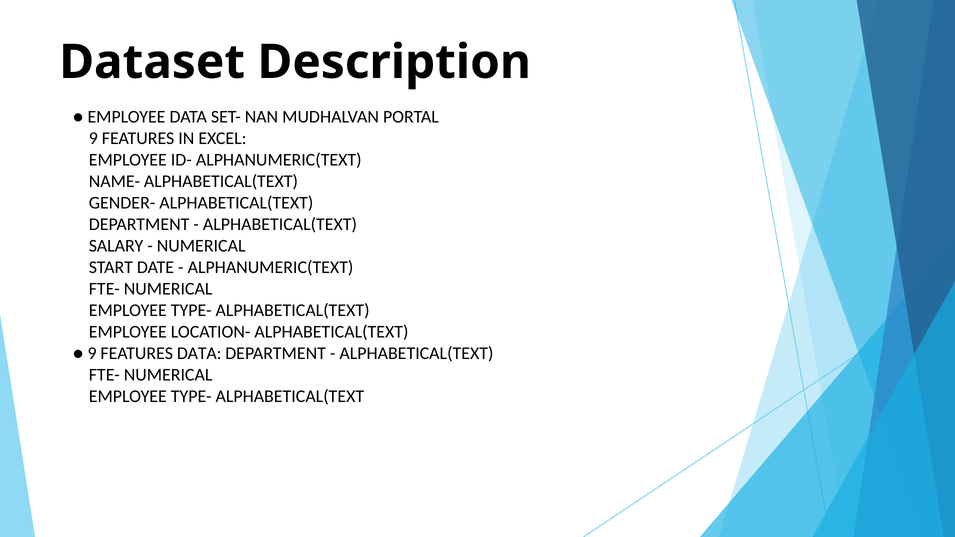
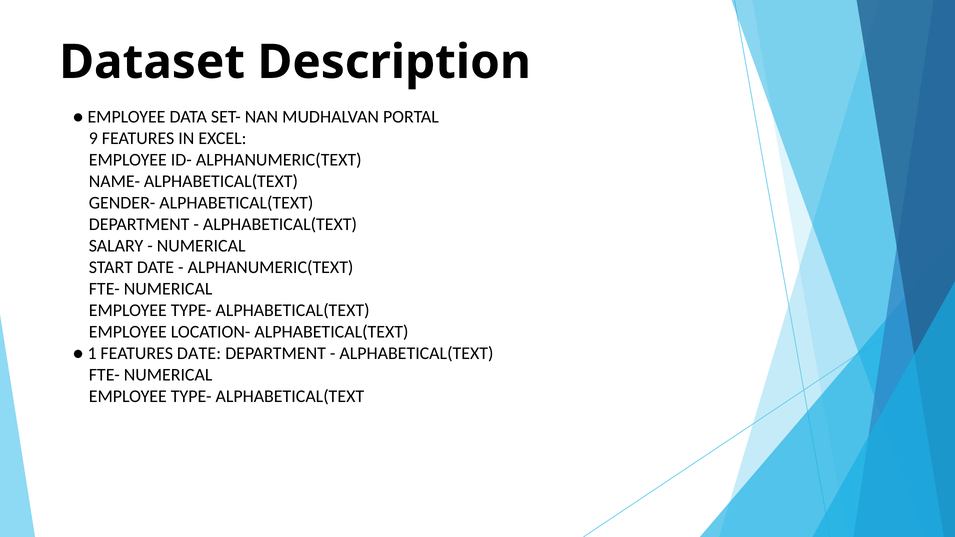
9 at (92, 353): 9 -> 1
FEATURES DATA: DATA -> DATE
